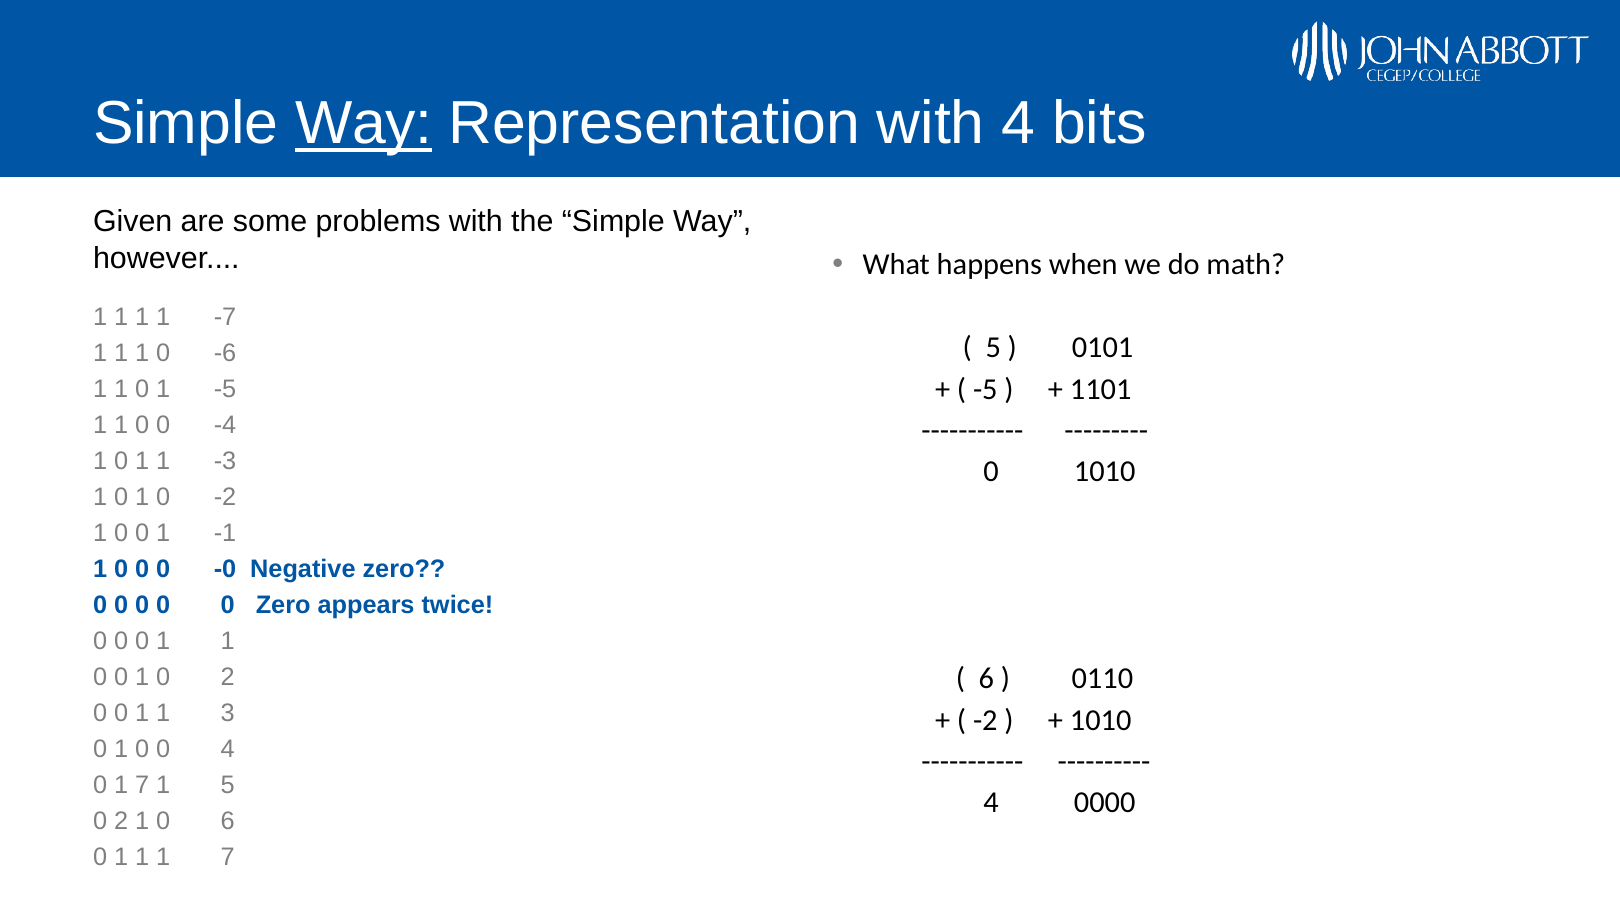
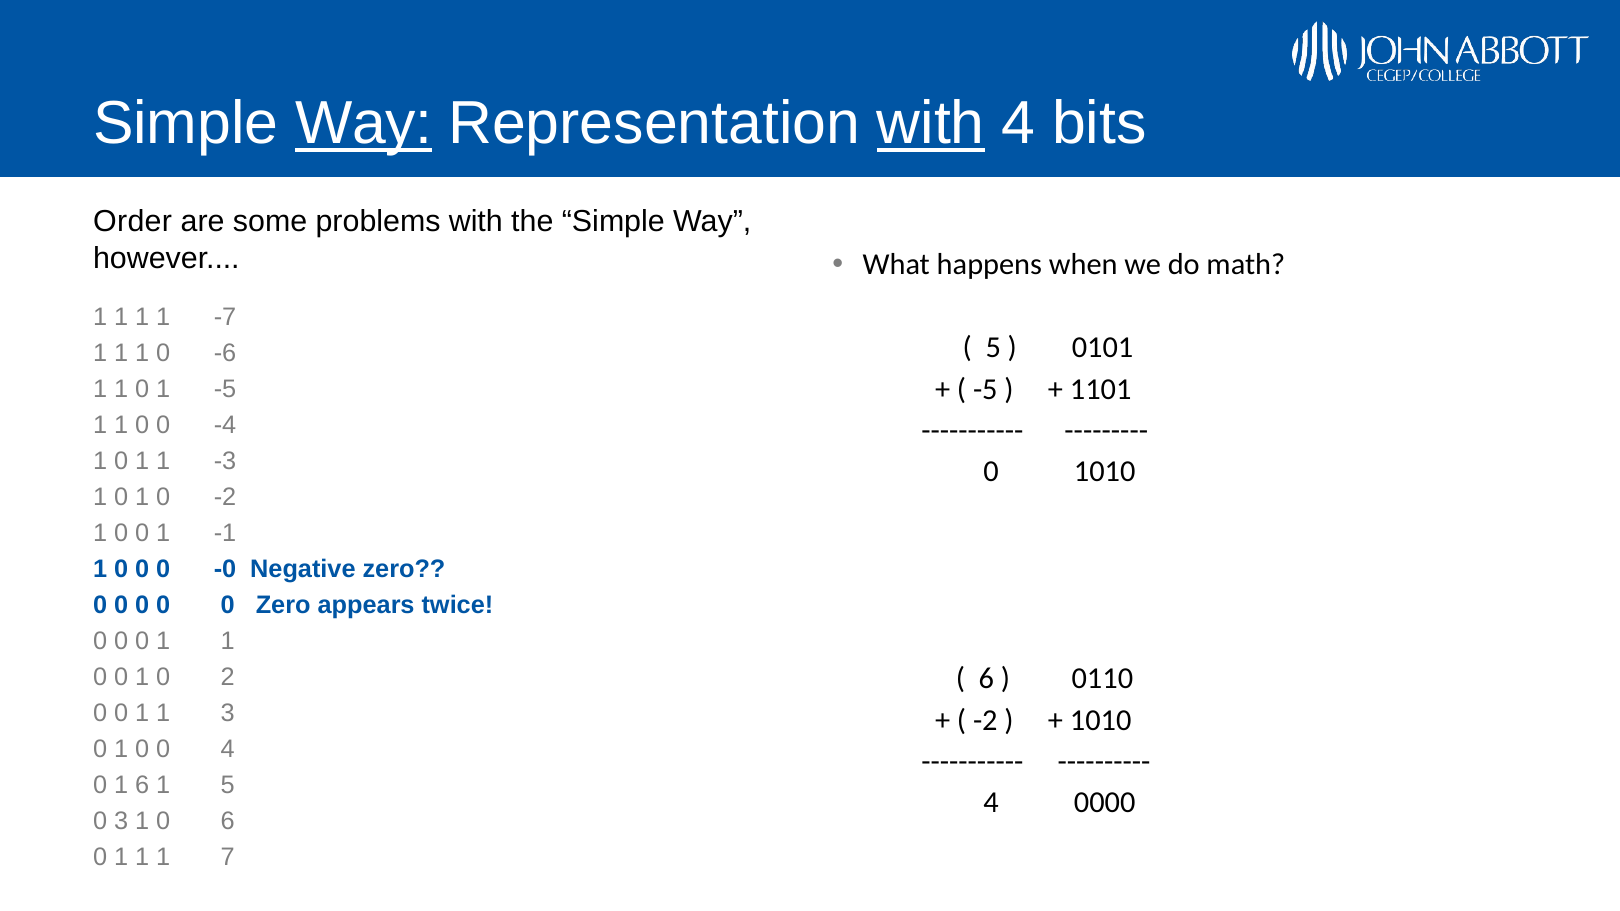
with at (931, 124) underline: none -> present
Given: Given -> Order
0 1 7: 7 -> 6
2 at (121, 821): 2 -> 3
